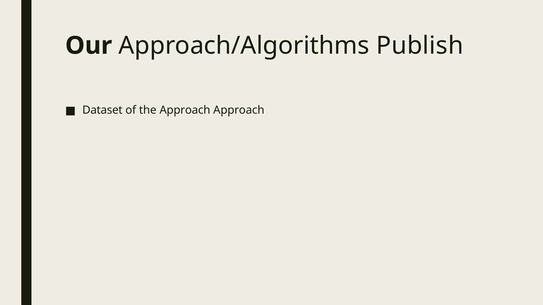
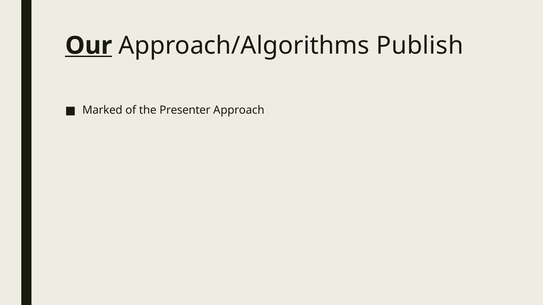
Our underline: none -> present
Dataset: Dataset -> Marked
the Approach: Approach -> Presenter
